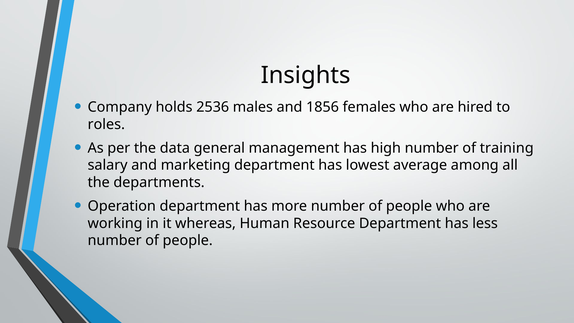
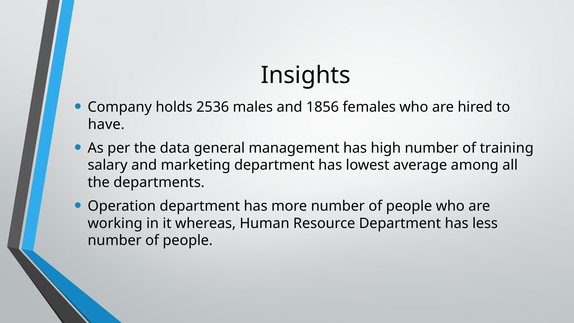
roles: roles -> have
